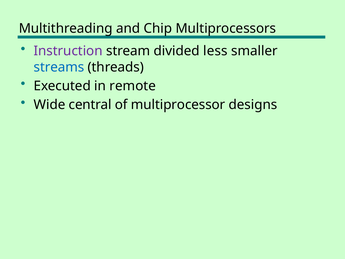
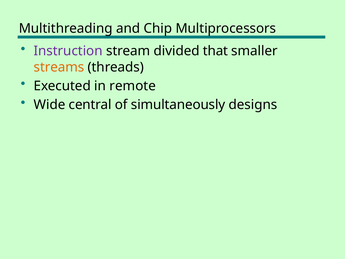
less: less -> that
streams colour: blue -> orange
multiprocessor: multiprocessor -> simultaneously
